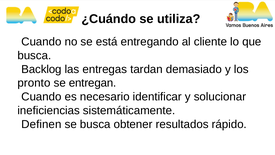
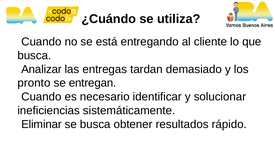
Backlog: Backlog -> Analizar
Definen: Definen -> Eliminar
